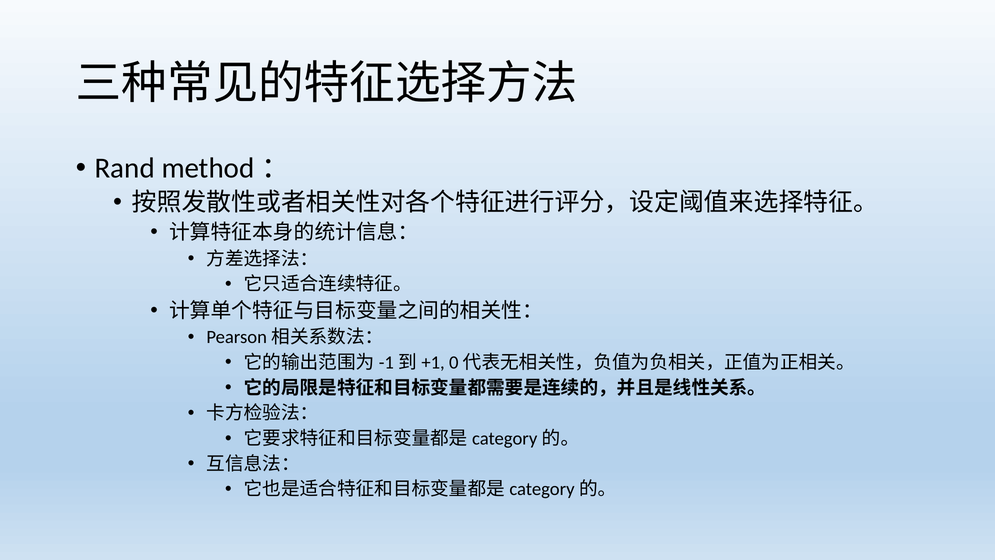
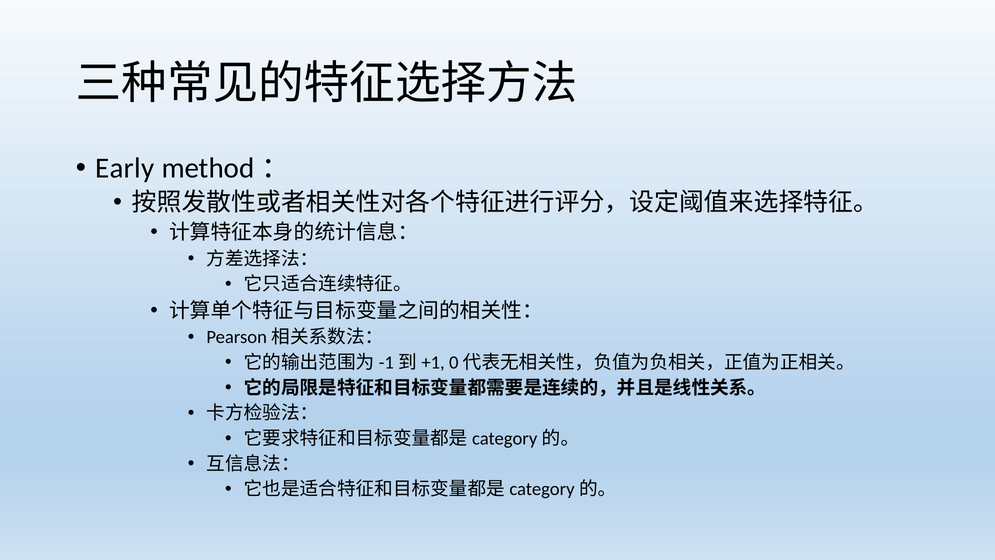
Rand: Rand -> Early
